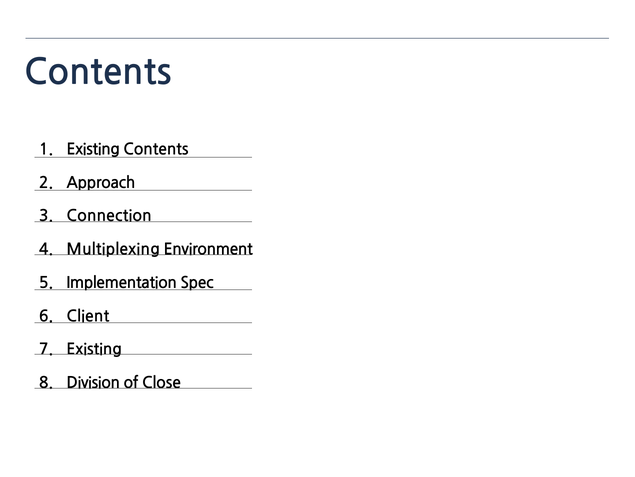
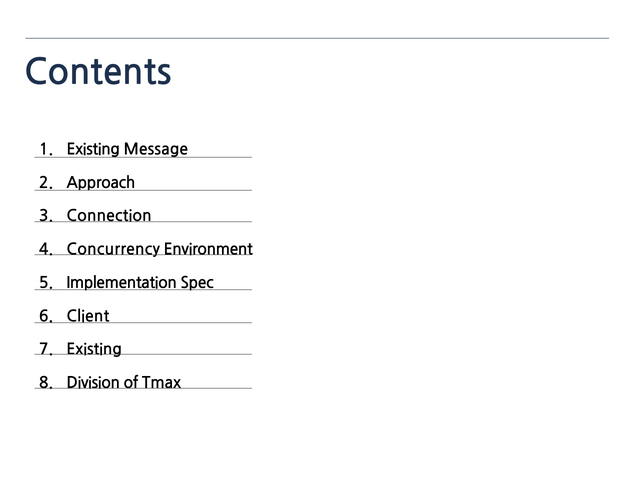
Existing Contents: Contents -> Message
Multiplexing: Multiplexing -> Concurrency
Close: Close -> Tmax
